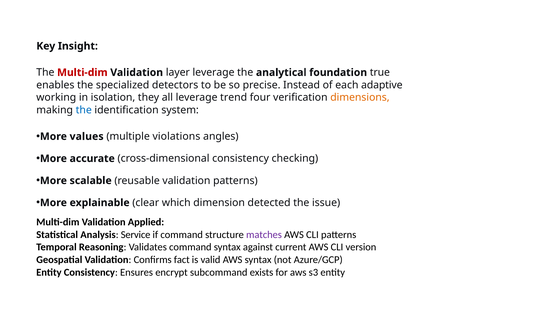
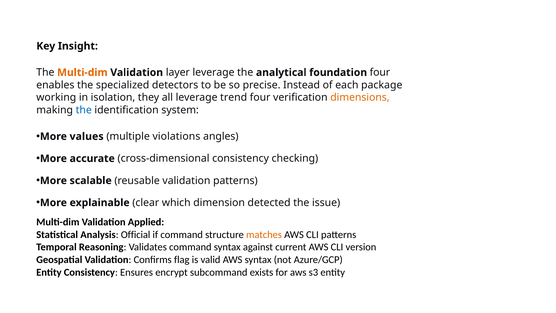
Multi-dim at (82, 72) colour: red -> orange
foundation true: true -> four
adaptive: adaptive -> package
Service: Service -> Official
matches colour: purple -> orange
fact: fact -> flag
